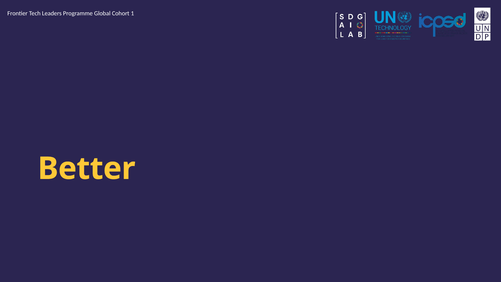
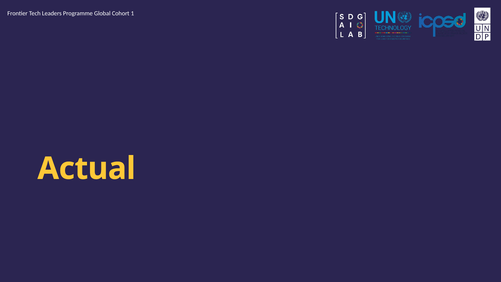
Better: Better -> Actual
